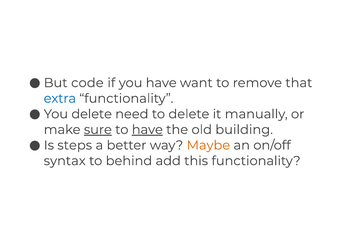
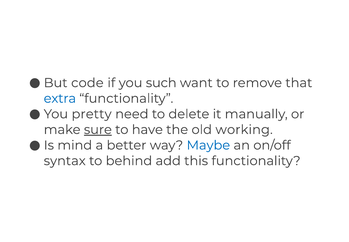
you have: have -> such
You delete: delete -> pretty
have at (147, 129) underline: present -> none
building: building -> working
steps: steps -> mind
Maybe colour: orange -> blue
